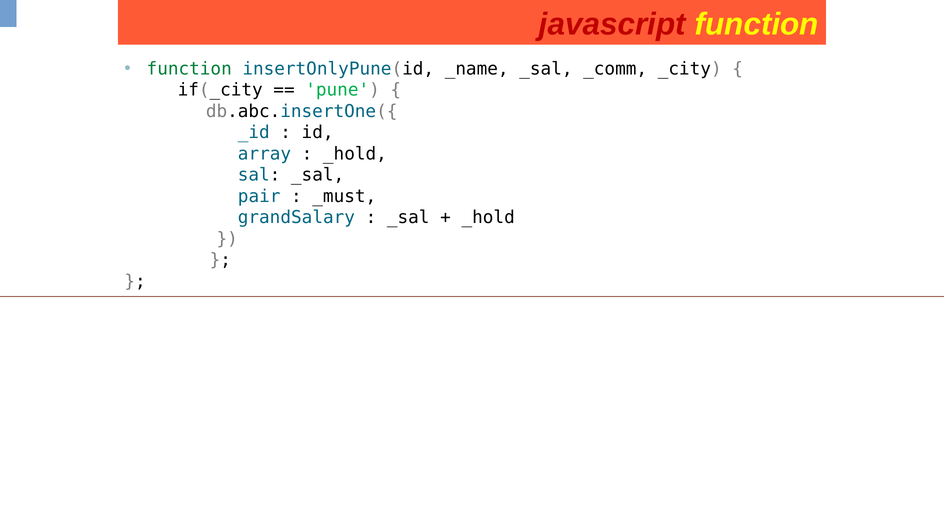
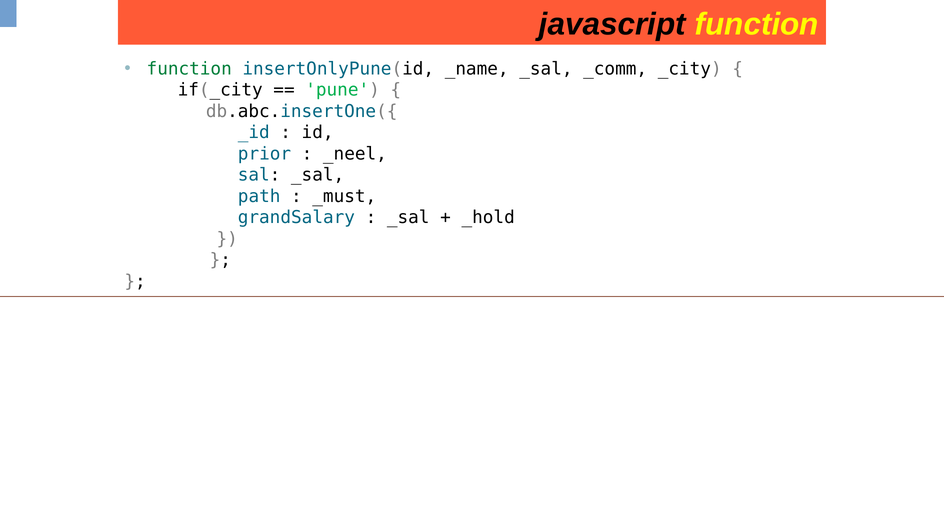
javascript colour: red -> black
array: array -> prior
_hold at (355, 154): _hold -> _neel
pair: pair -> path
